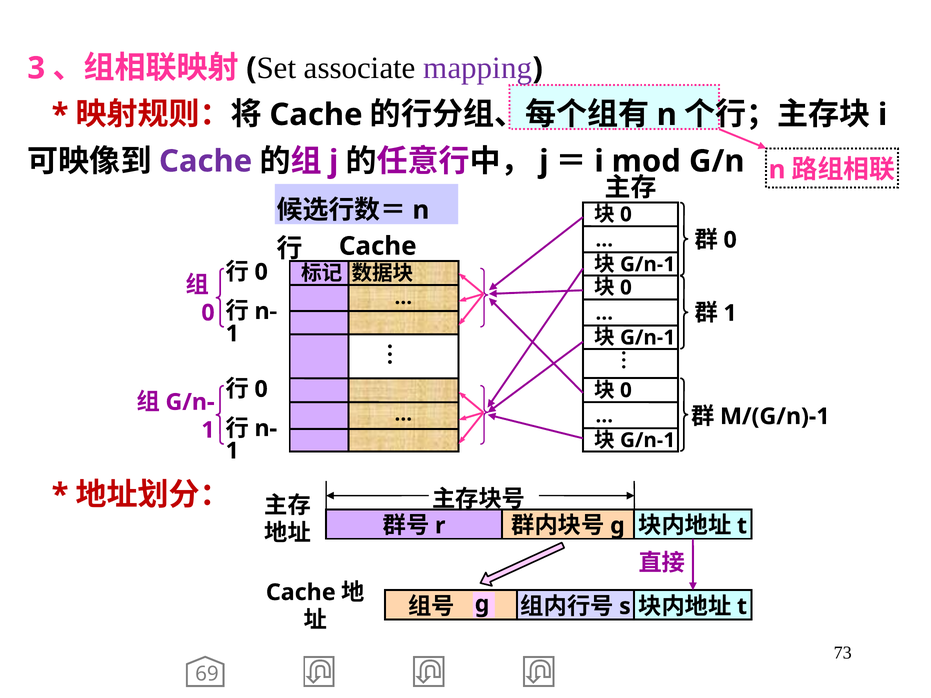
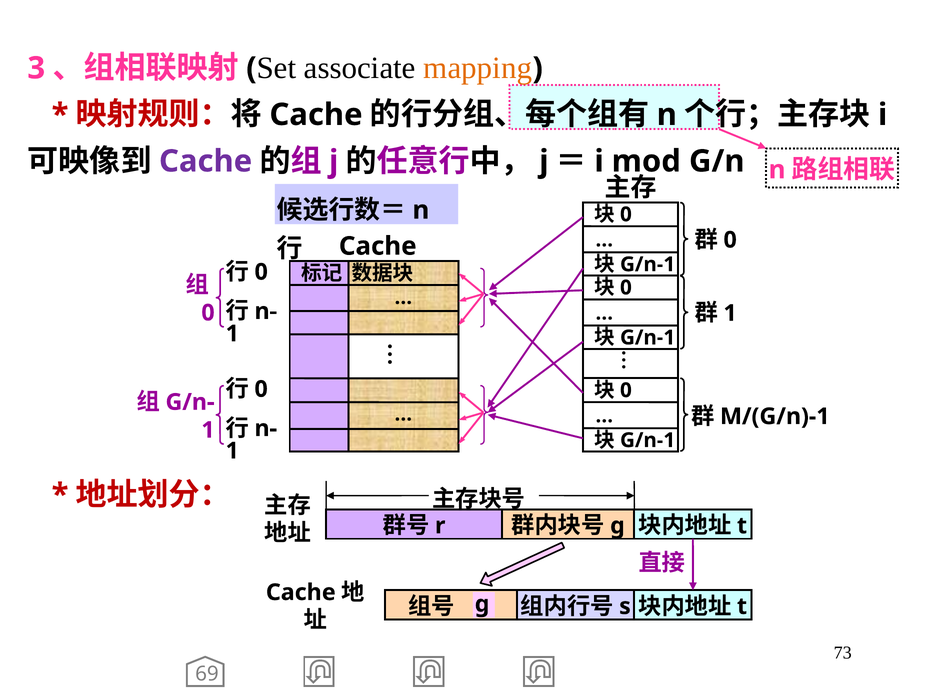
mapping colour: purple -> orange
